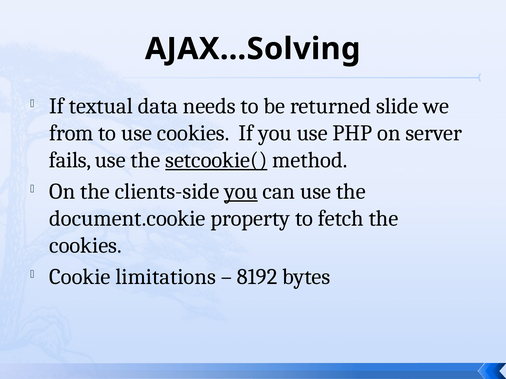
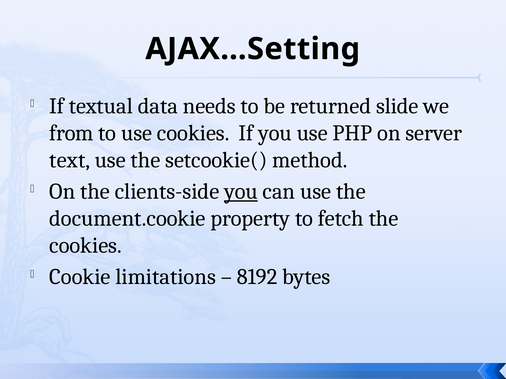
AJAX…Solving: AJAX…Solving -> AJAX…Setting
fails: fails -> text
setcookie( underline: present -> none
